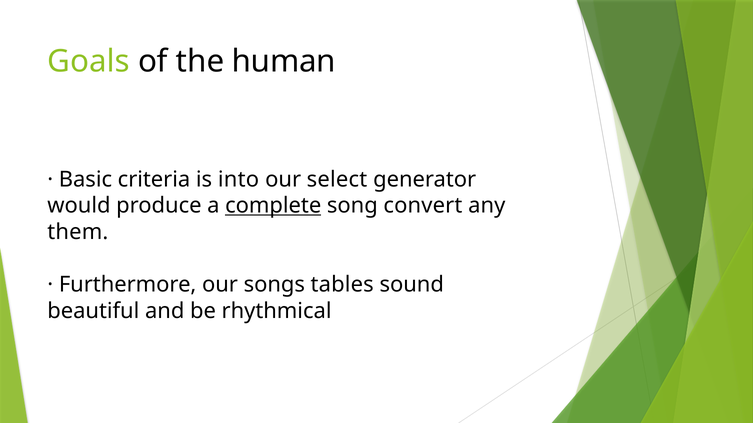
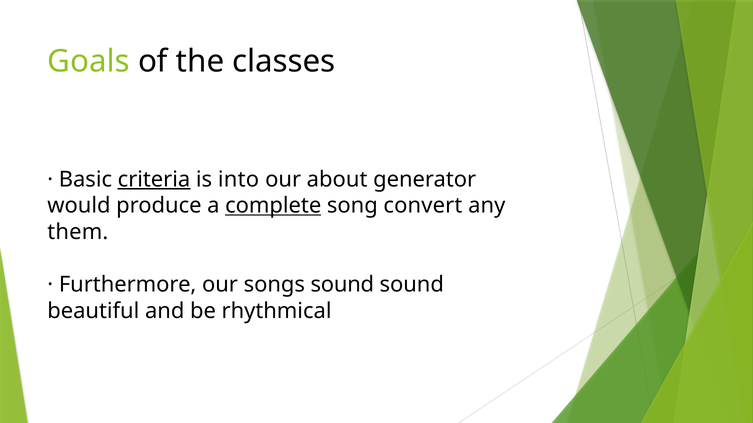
human: human -> classes
criteria underline: none -> present
select: select -> about
songs tables: tables -> sound
